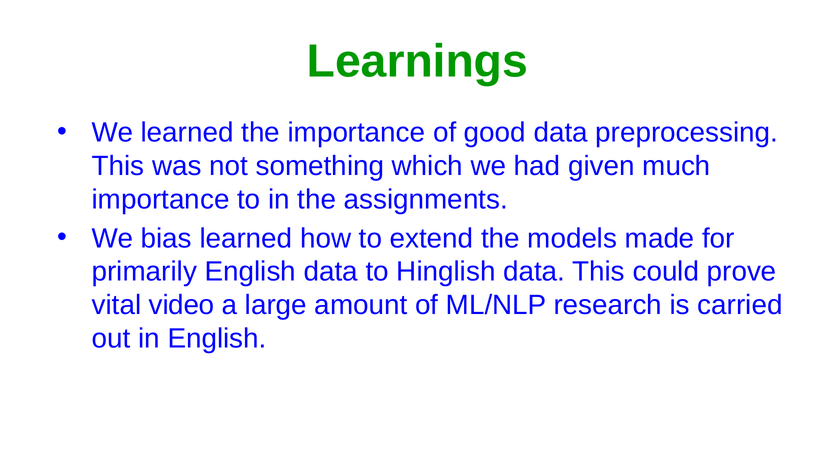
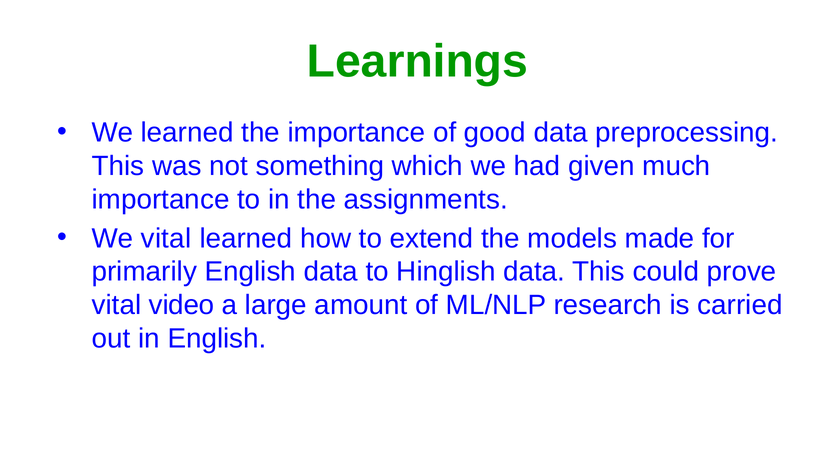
We bias: bias -> vital
